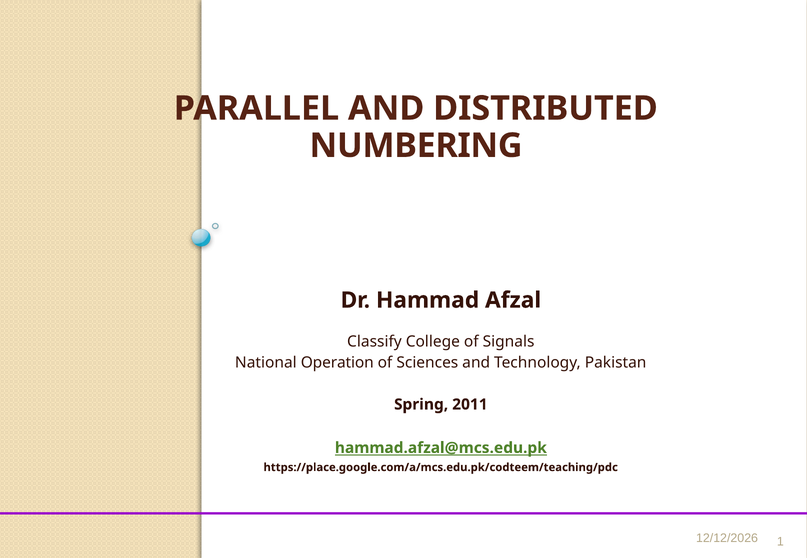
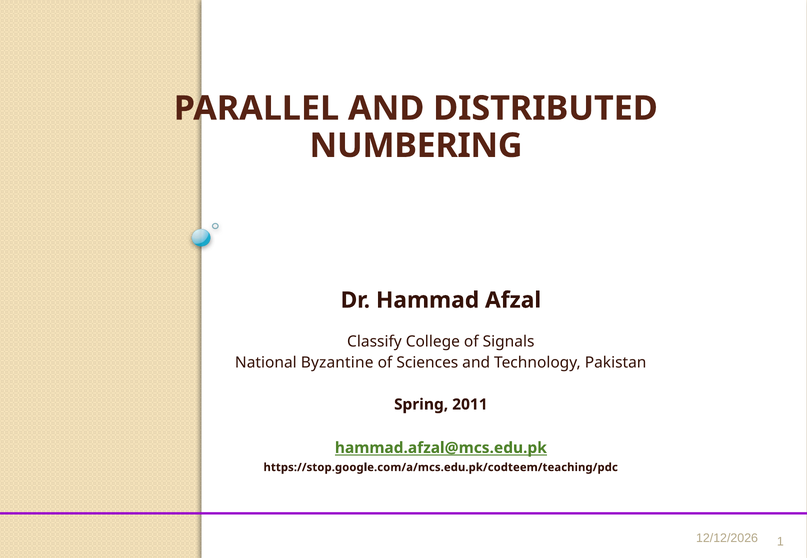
Operation: Operation -> Byzantine
https://place.google.com/a/mcs.edu.pk/codteem/teaching/pdc: https://place.google.com/a/mcs.edu.pk/codteem/teaching/pdc -> https://stop.google.com/a/mcs.edu.pk/codteem/teaching/pdc
